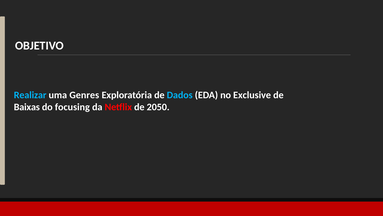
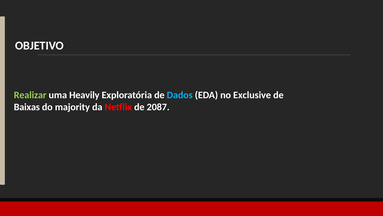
Realizar colour: light blue -> light green
Genres: Genres -> Heavily
focusing: focusing -> majority
2050: 2050 -> 2087
